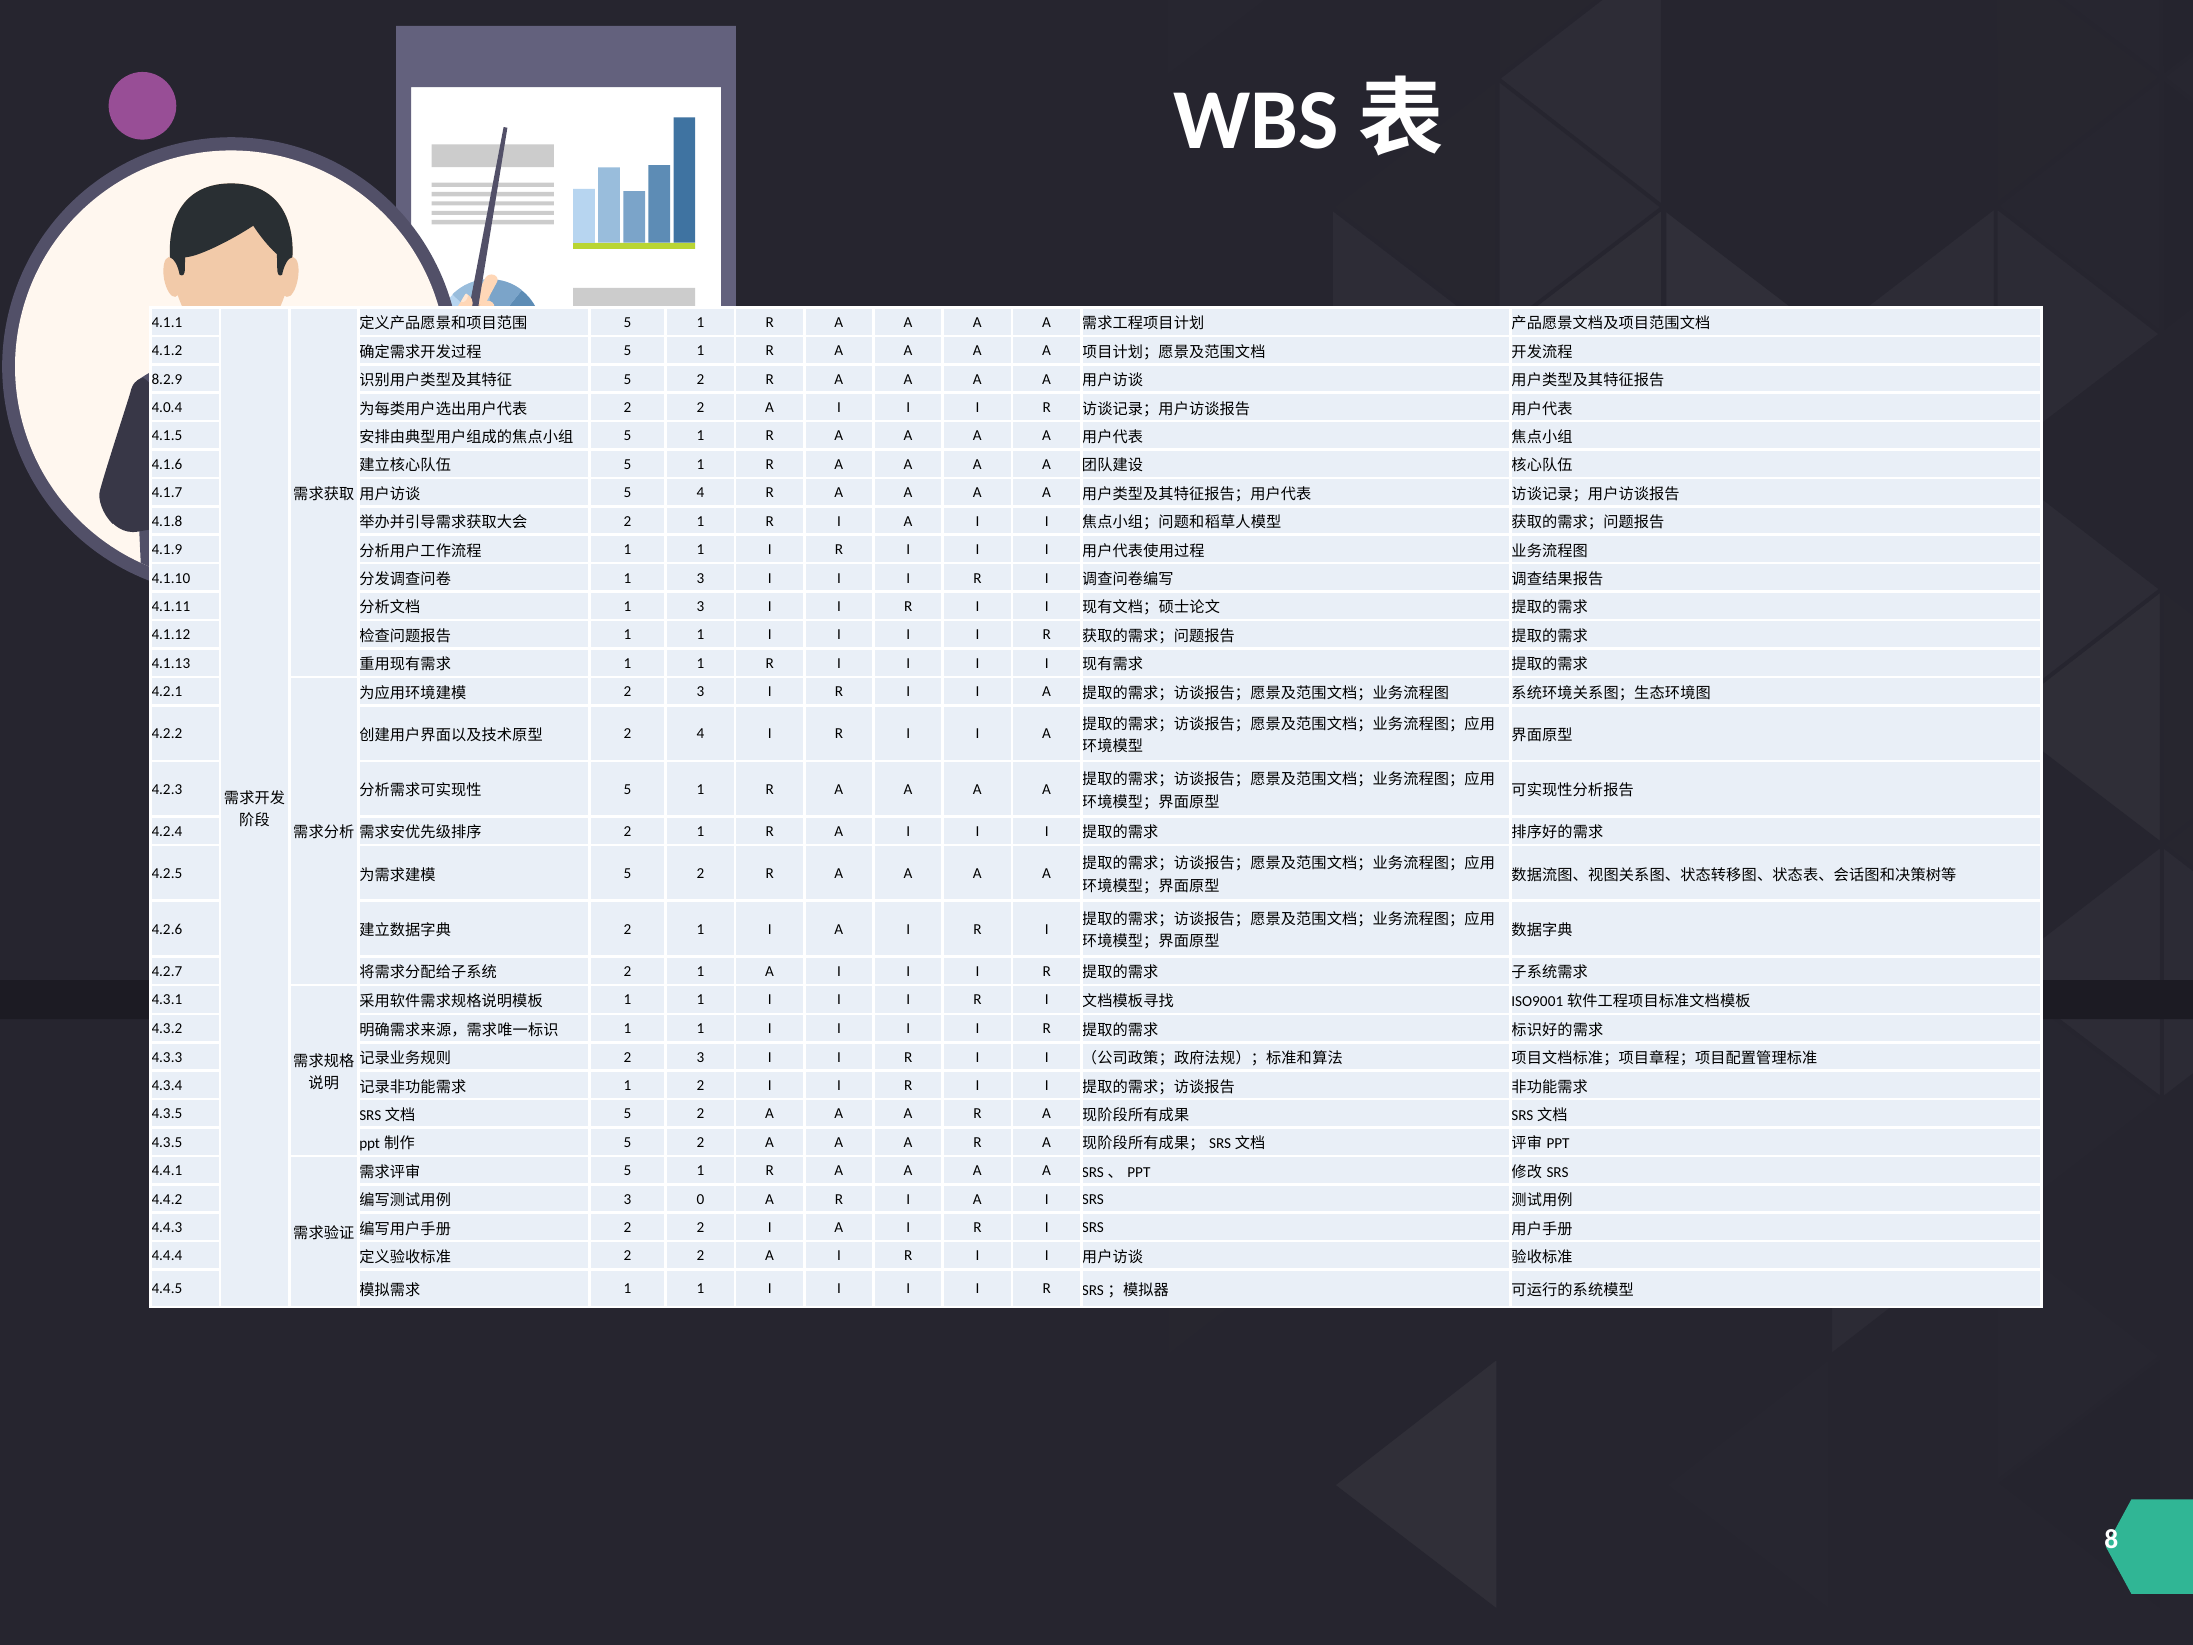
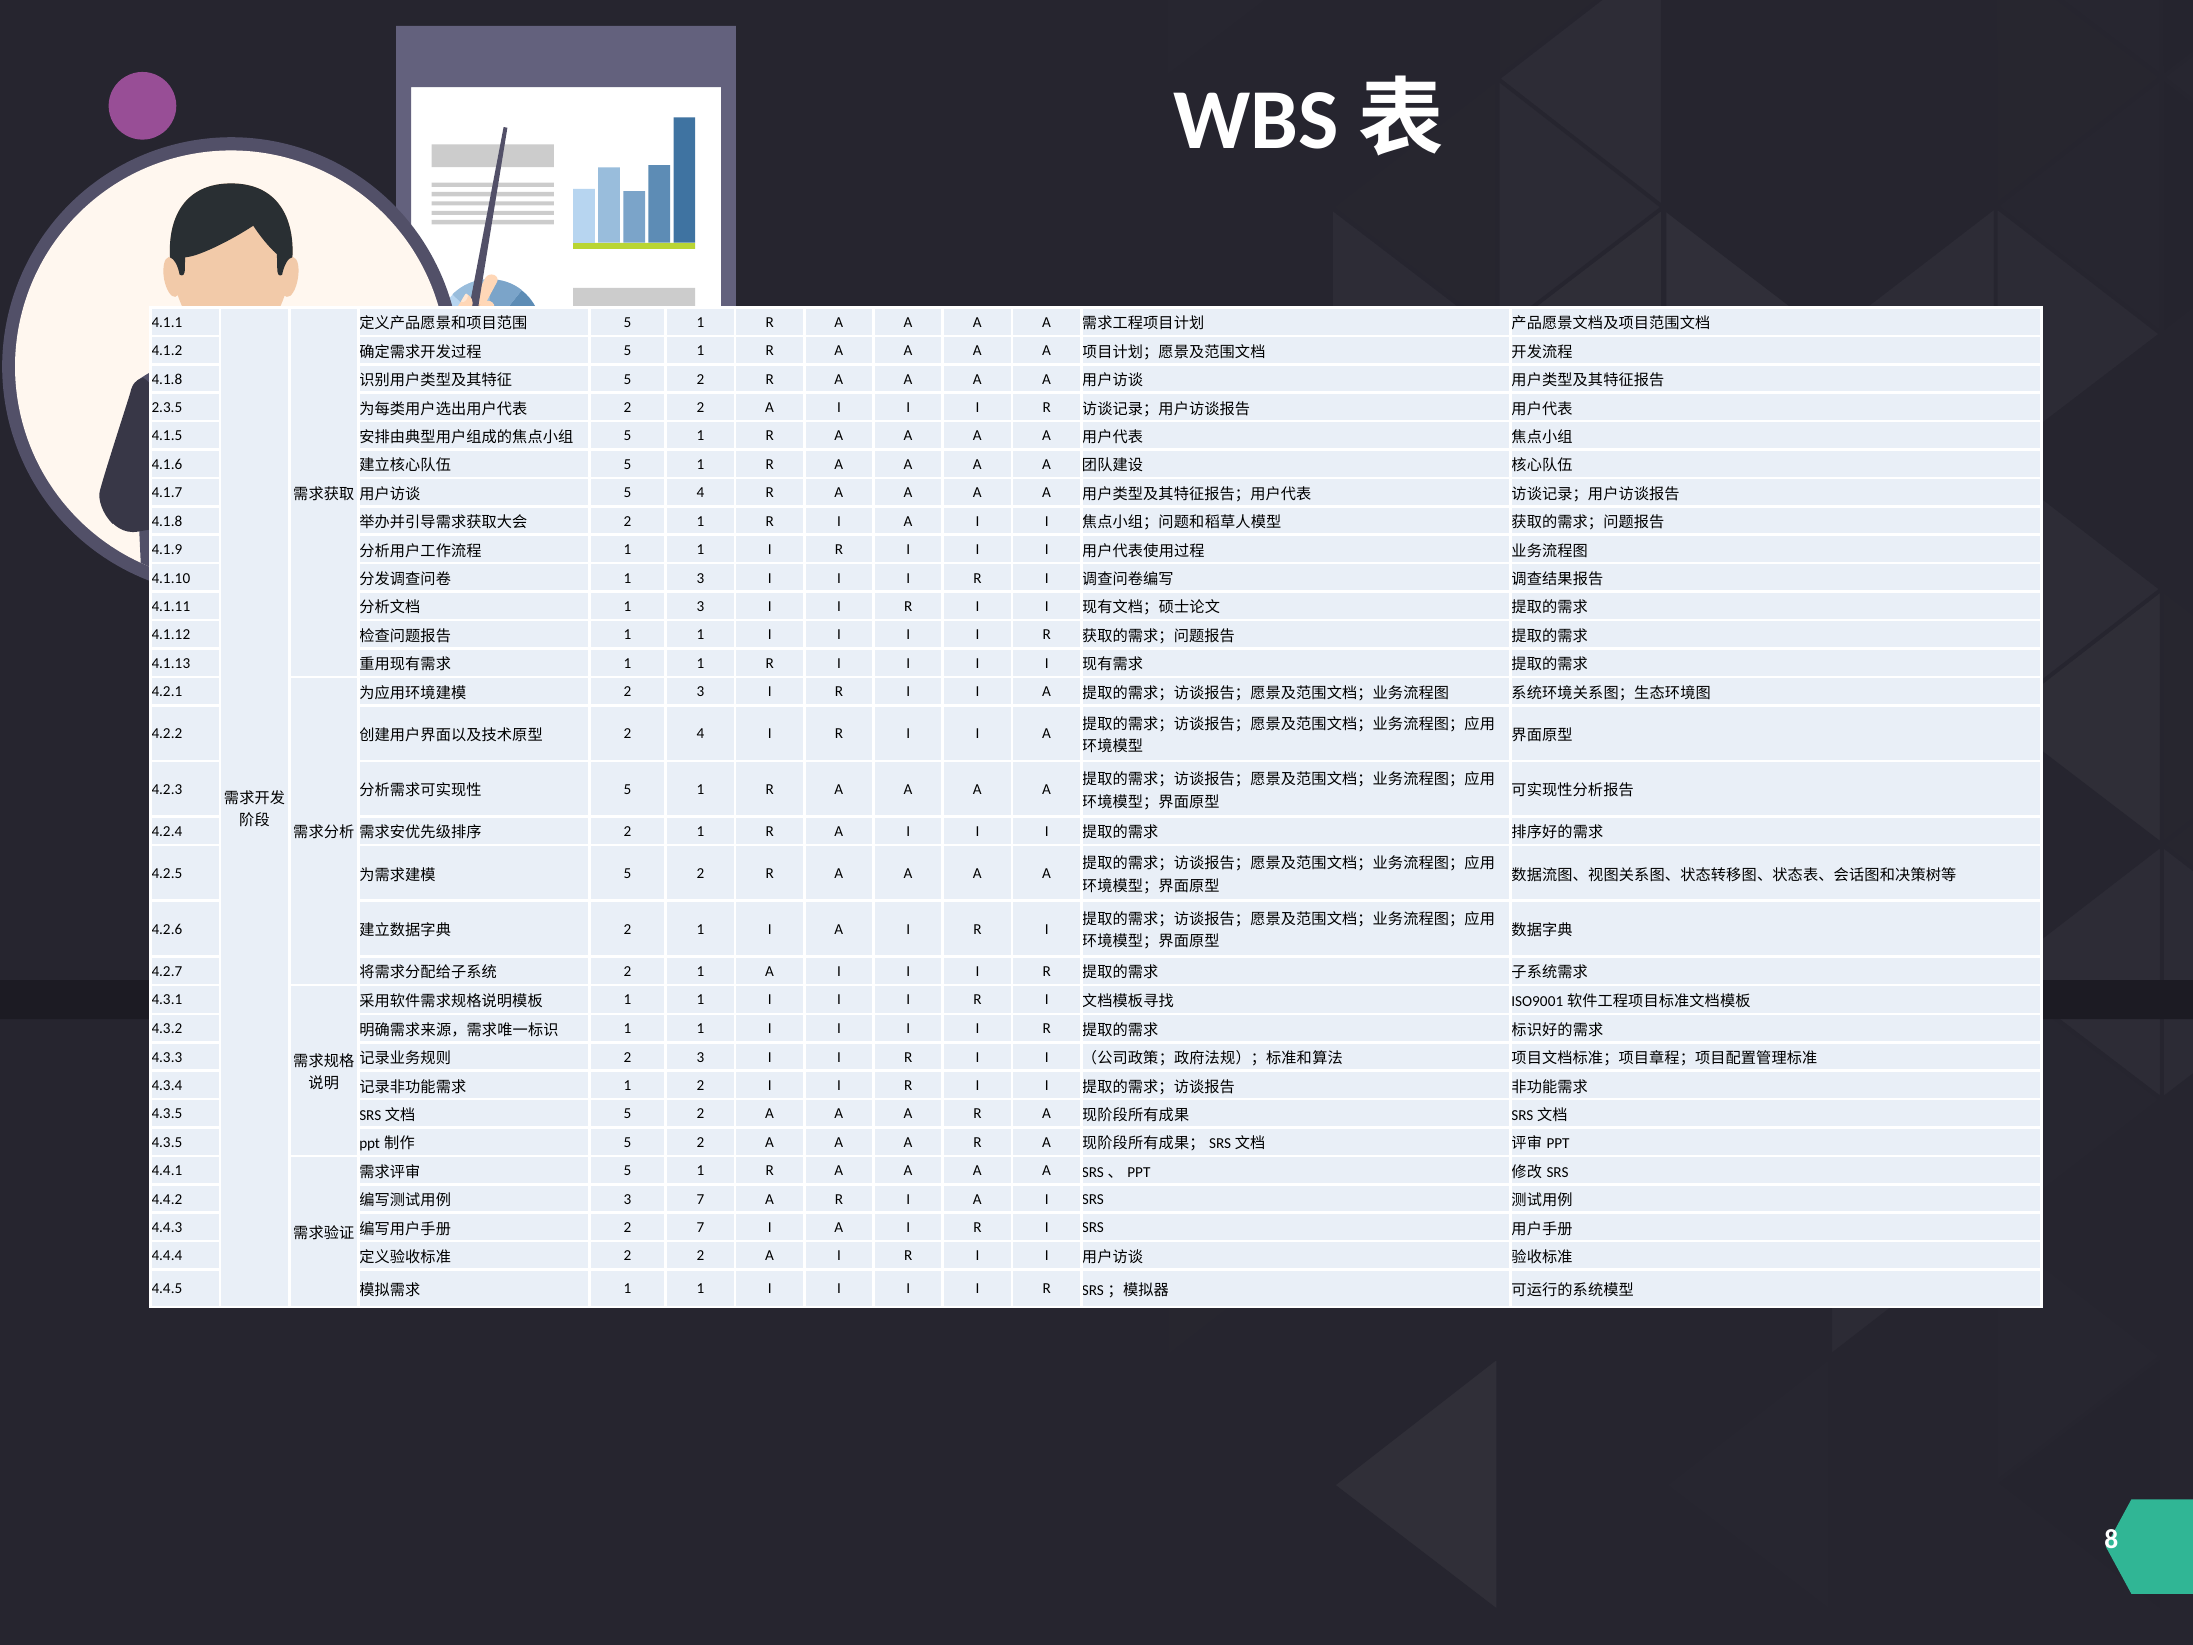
8.2.9 at (167, 379): 8.2.9 -> 4.1.8
4.0.4: 4.0.4 -> 2.3.5
3 0: 0 -> 7
2 at (700, 1227): 2 -> 7
